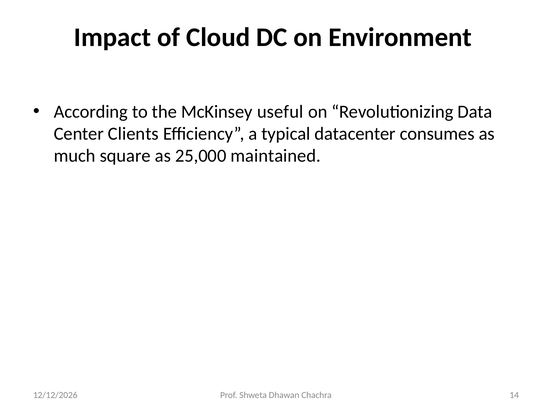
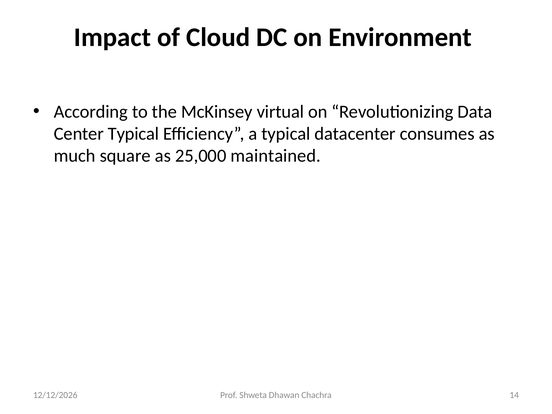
useful: useful -> virtual
Center Clients: Clients -> Typical
